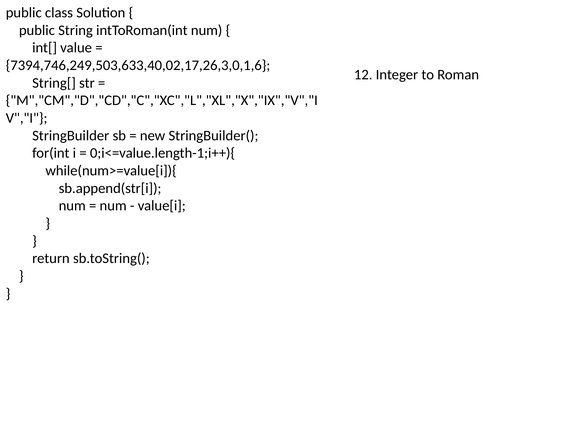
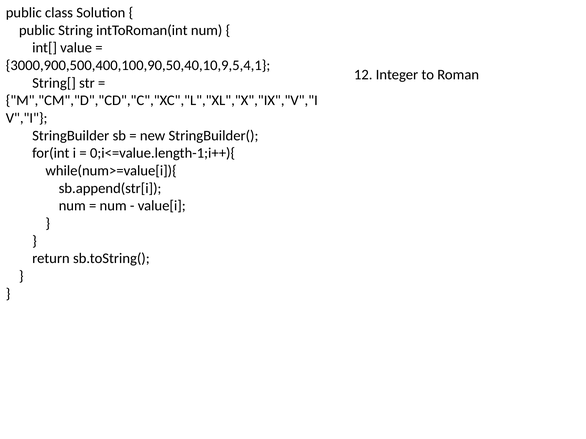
7394,746,249,503,633,40,02,17,26,3,0,1,6: 7394,746,249,503,633,40,02,17,26,3,0,1,6 -> 3000,900,500,400,100,90,50,40,10,9,5,4,1
